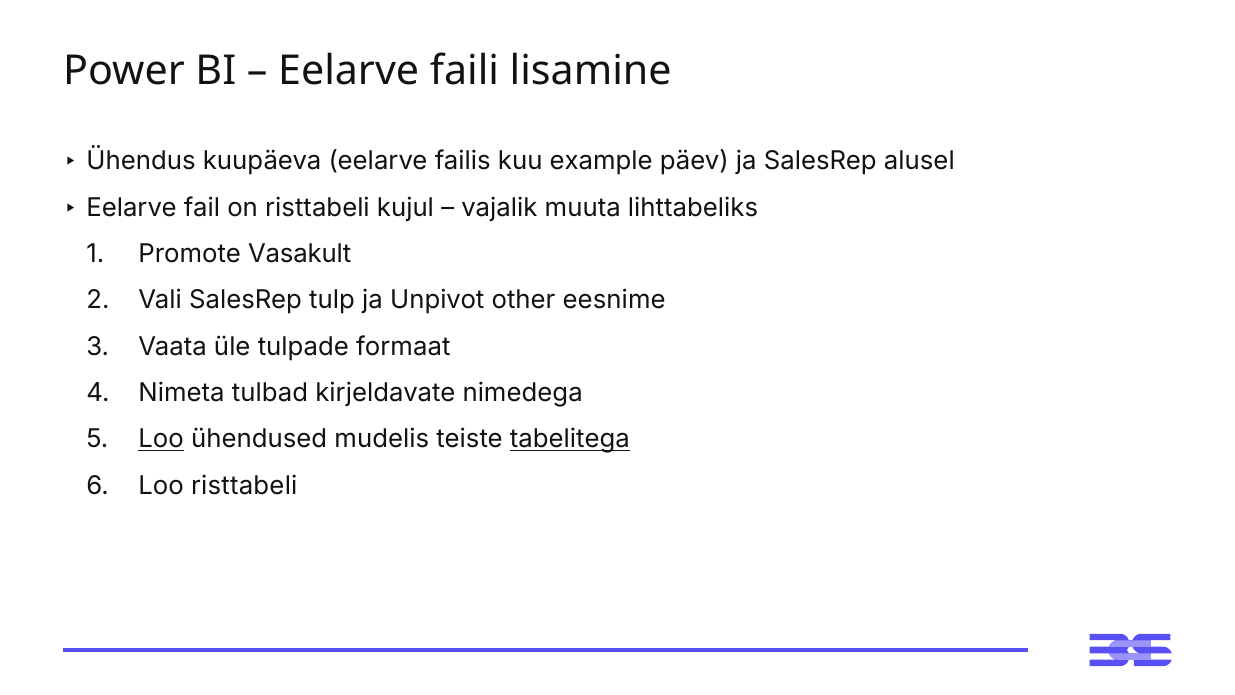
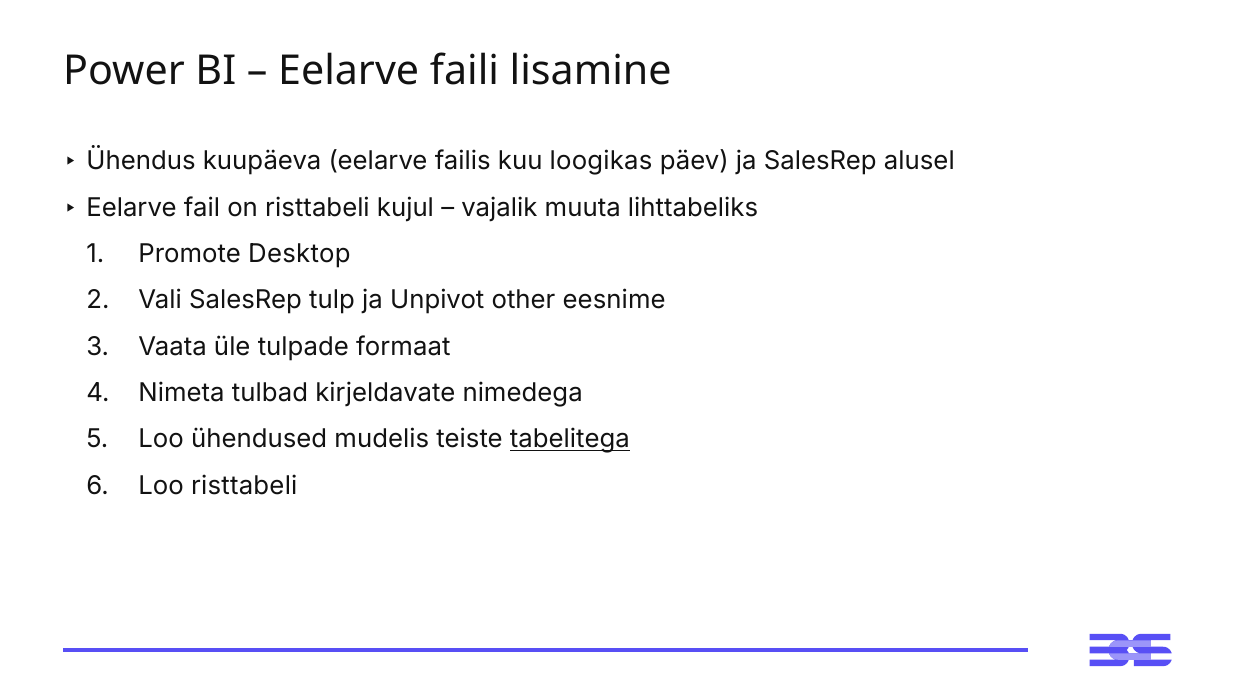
example: example -> loogikas
Vasakult: Vasakult -> Desktop
Loo at (161, 439) underline: present -> none
